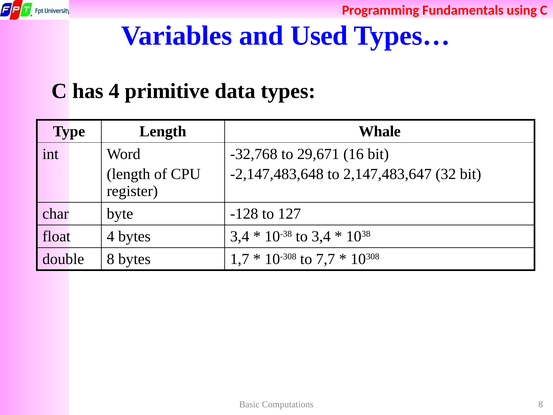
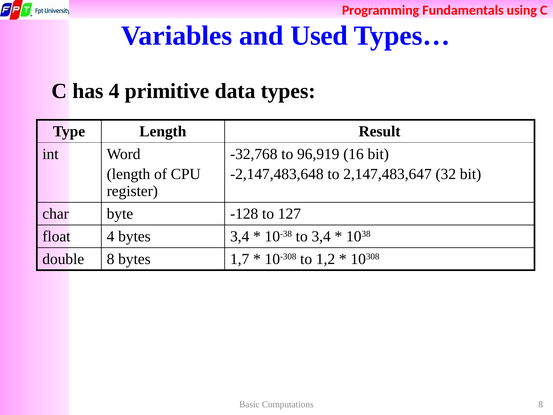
Whale: Whale -> Result
29,671: 29,671 -> 96,919
7,7: 7,7 -> 1,2
